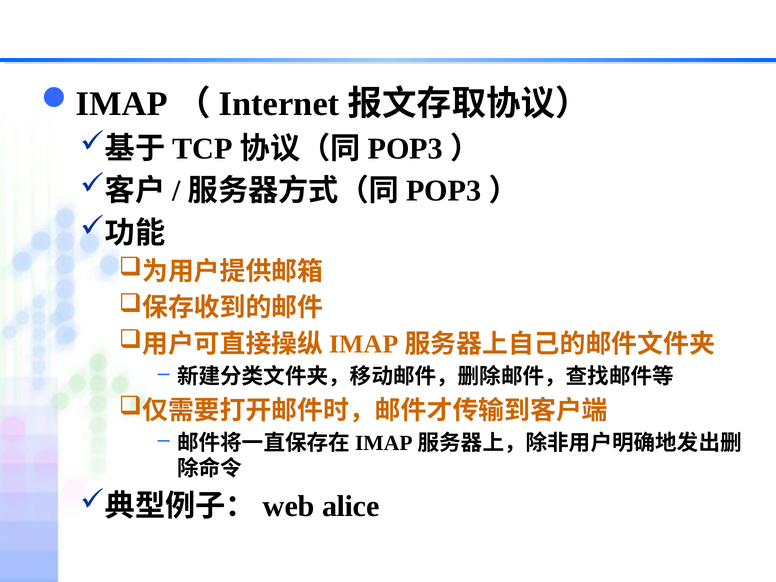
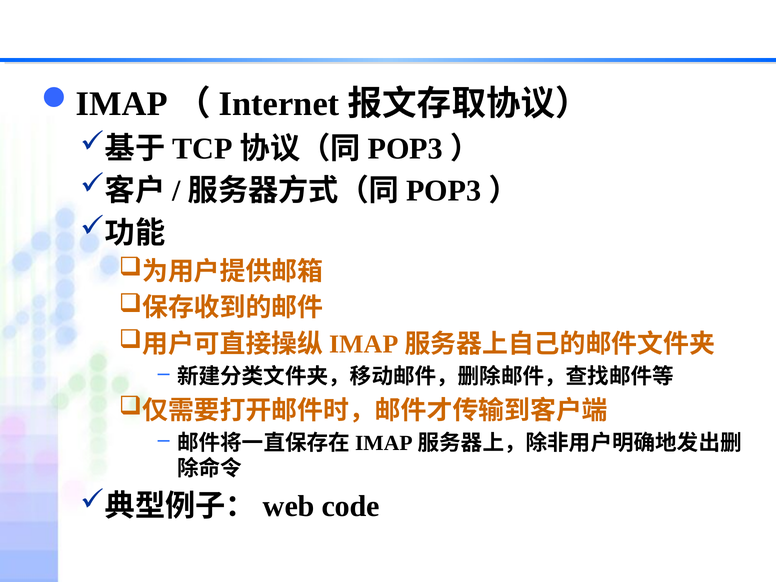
alice: alice -> code
